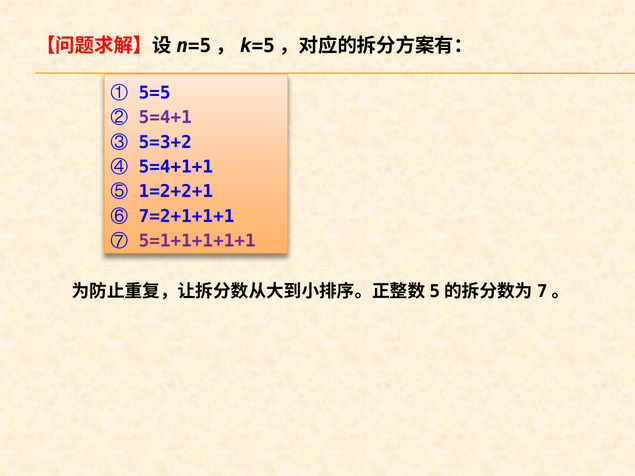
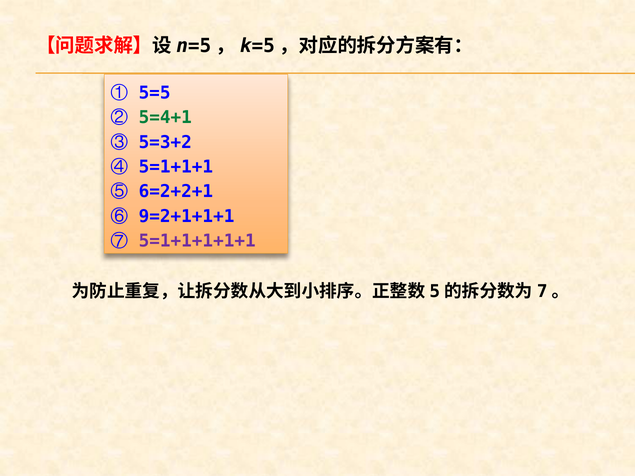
5=4+1 colour: purple -> green
5=4+1+1: 5=4+1+1 -> 5=1+1+1
1=2+2+1: 1=2+2+1 -> 6=2+2+1
7=2+1+1+1: 7=2+1+1+1 -> 9=2+1+1+1
